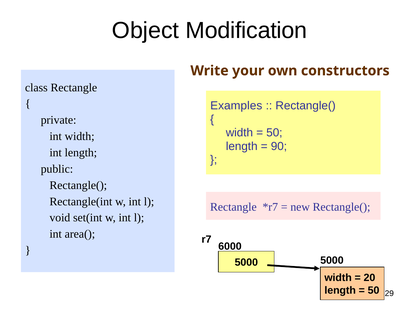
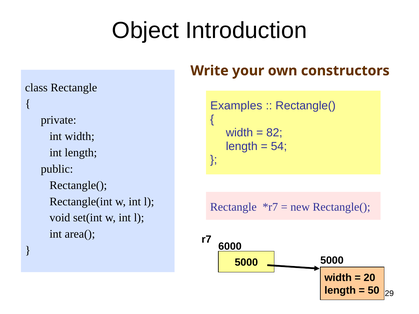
Modification: Modification -> Introduction
50 at (274, 133): 50 -> 82
90: 90 -> 54
